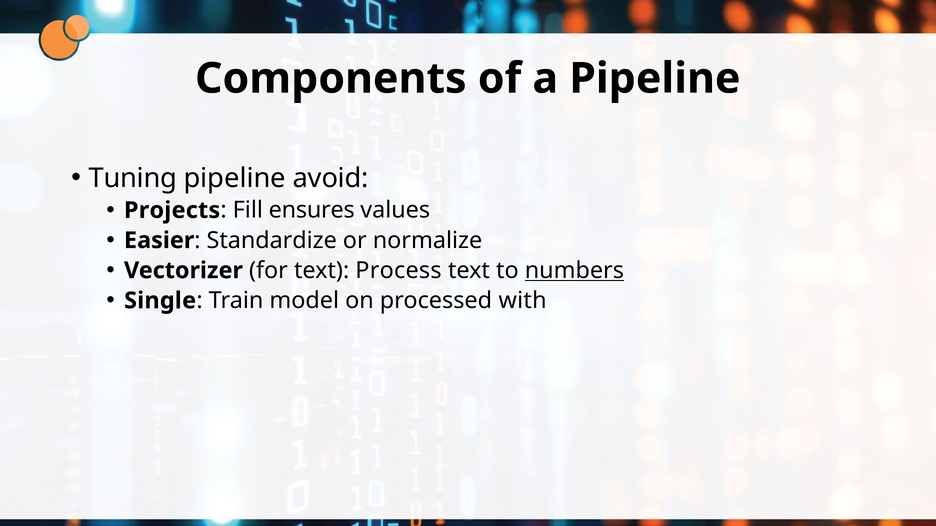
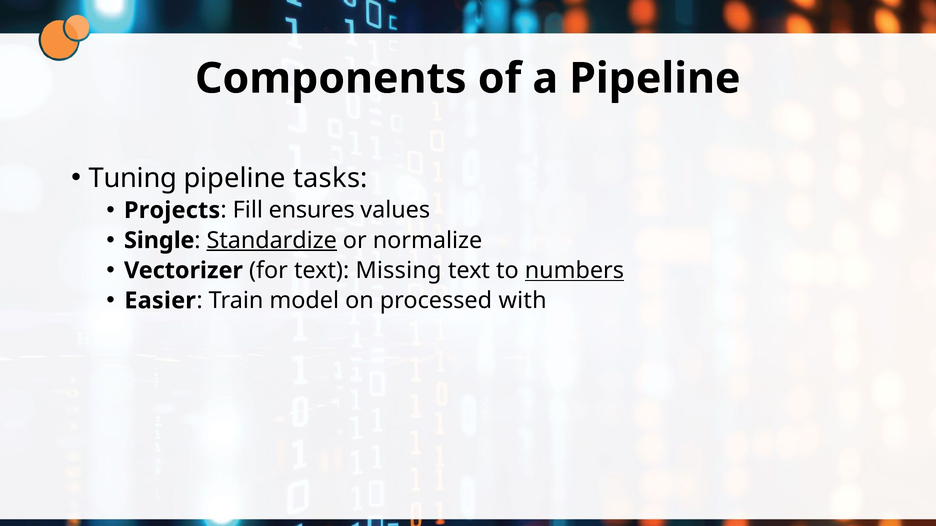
avoid: avoid -> tasks
Easier: Easier -> Single
Standardize underline: none -> present
Process: Process -> Missing
Single: Single -> Easier
